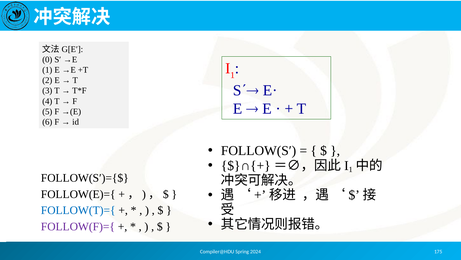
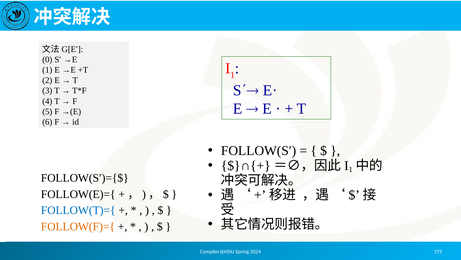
FOLLOW(F)={ colour: purple -> orange
